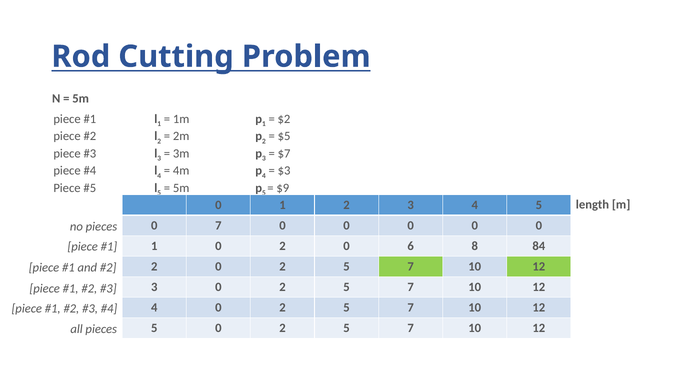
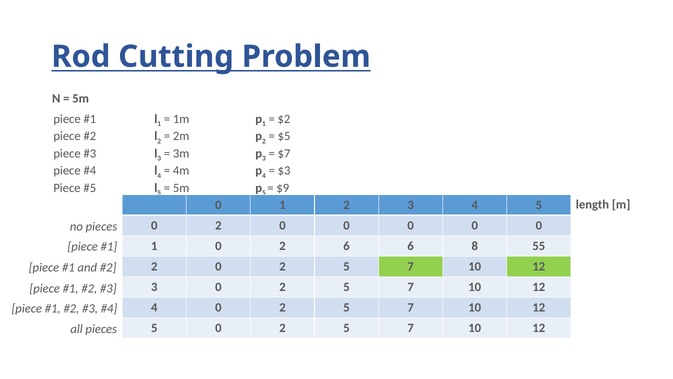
7 at (218, 225): 7 -> 2
0 2 0: 0 -> 6
84: 84 -> 55
